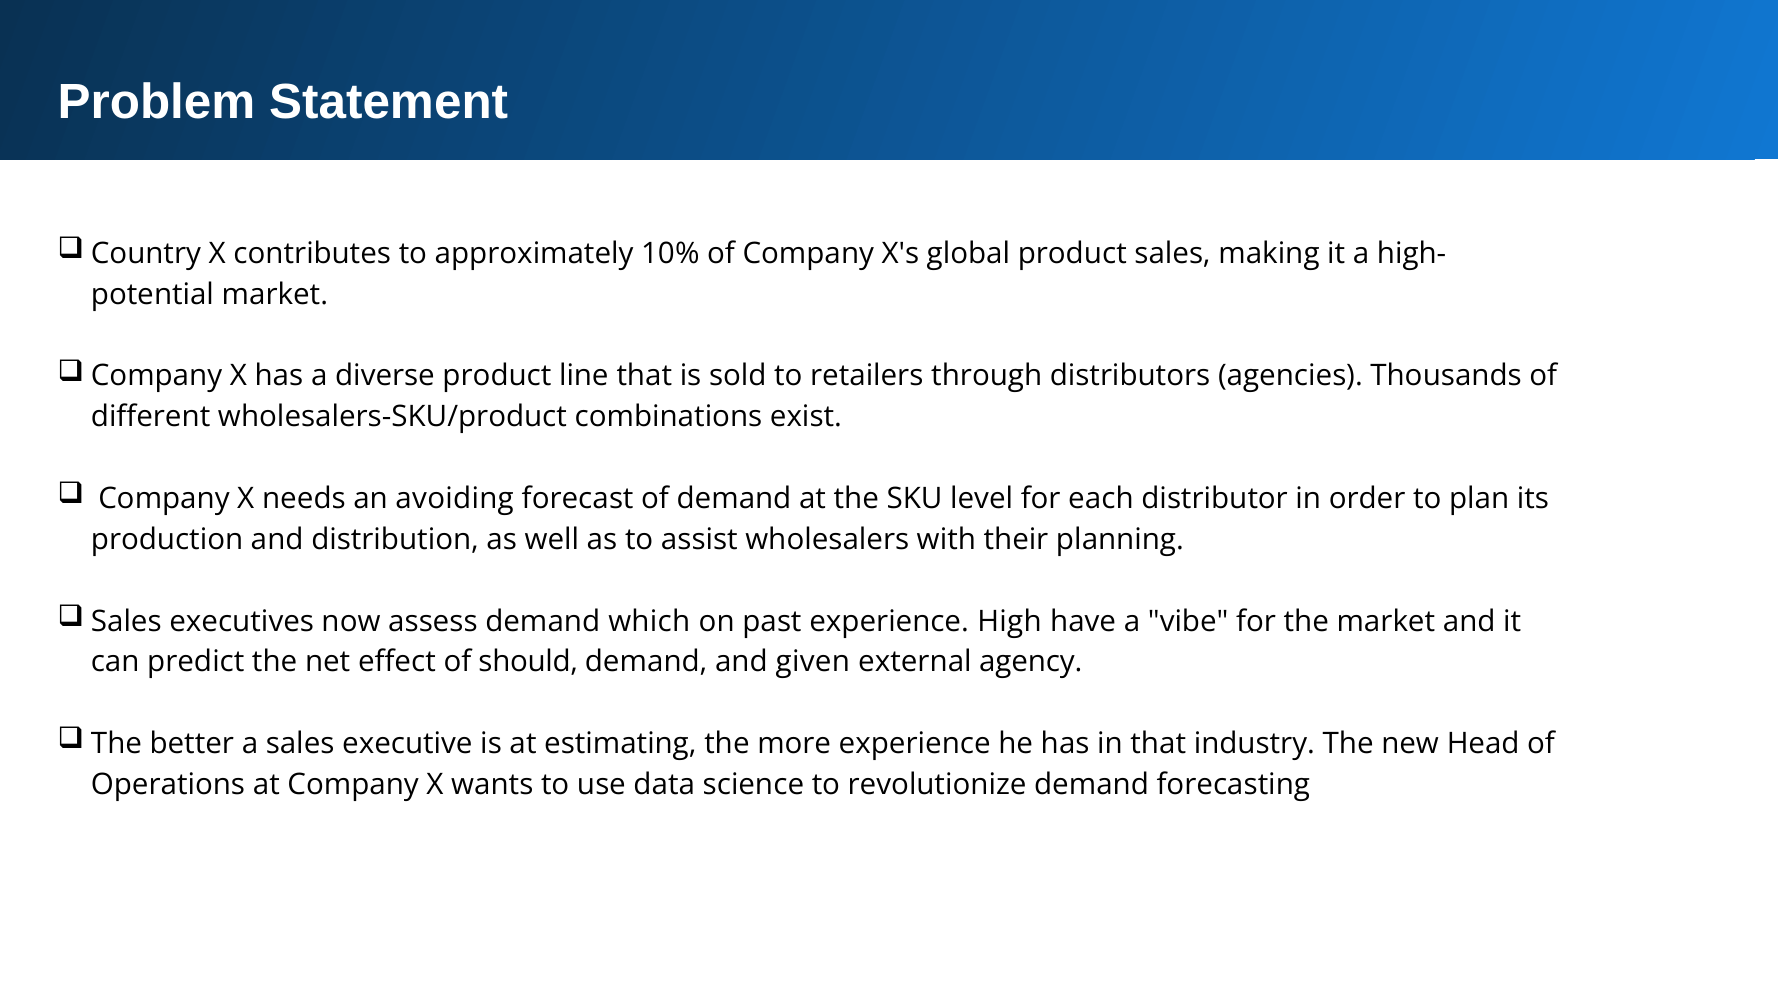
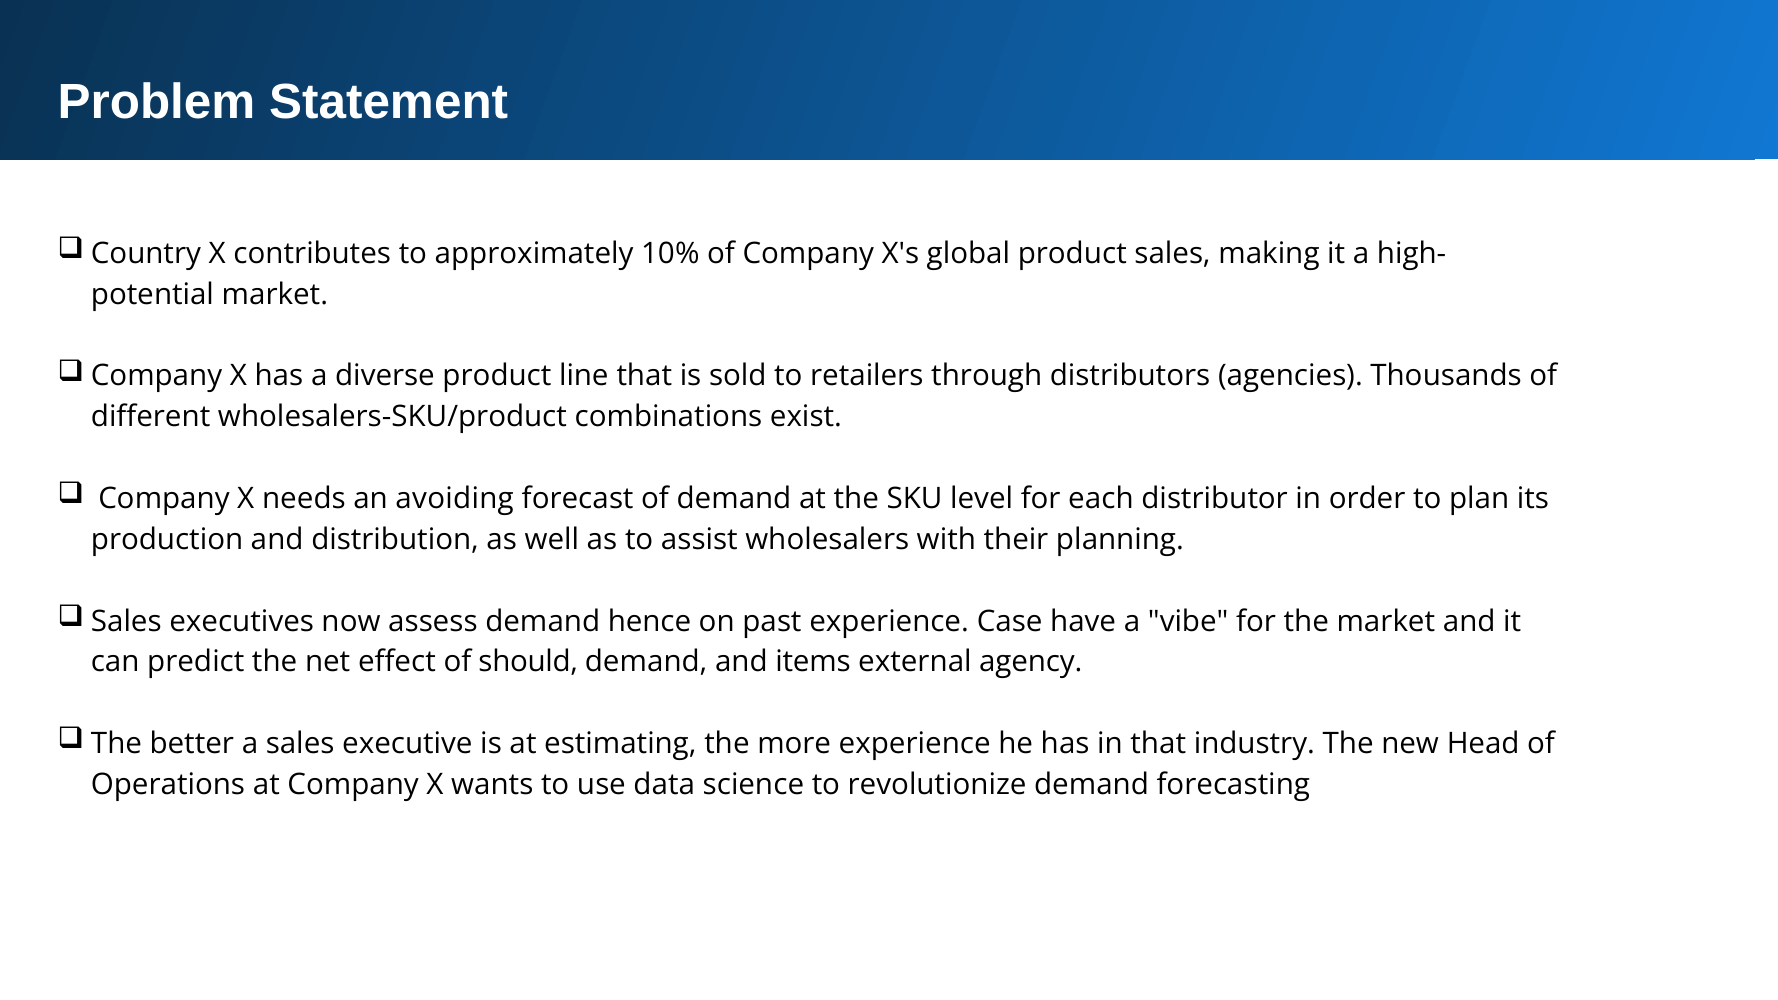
which: which -> hence
High: High -> Case
given: given -> items
